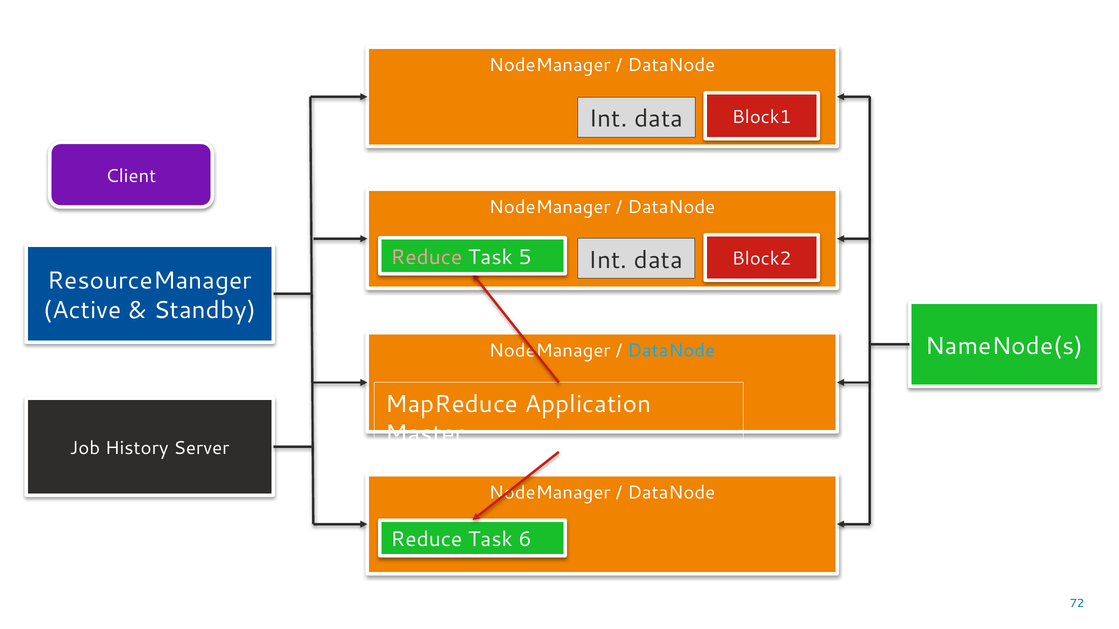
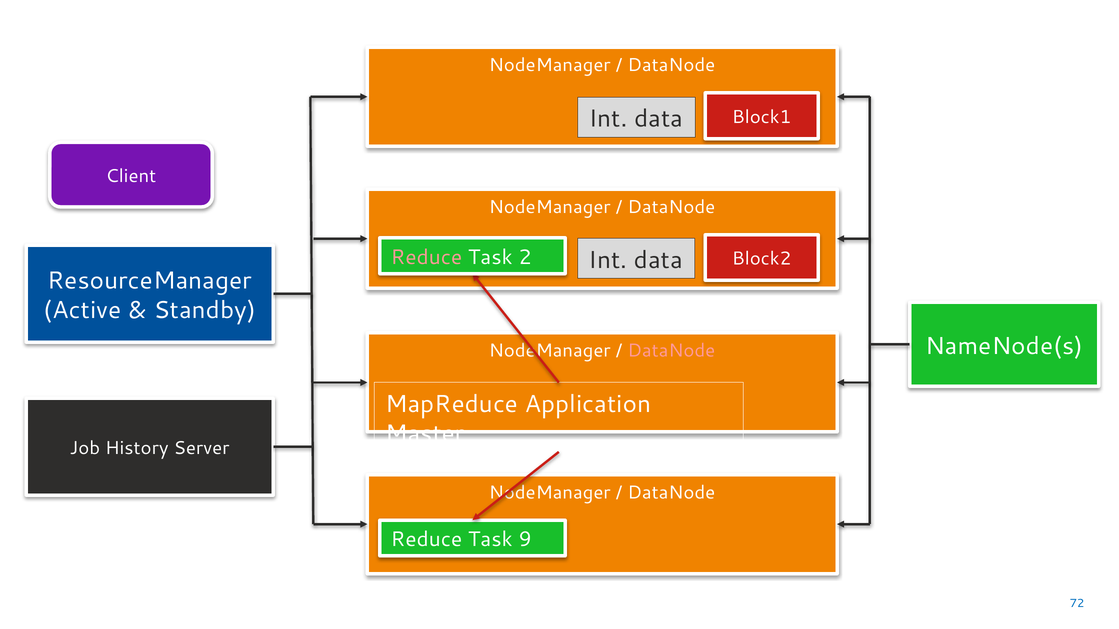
5: 5 -> 2
DataNode at (671, 351) colour: light blue -> pink
6: 6 -> 9
